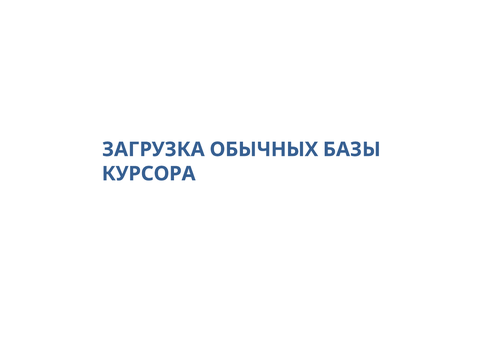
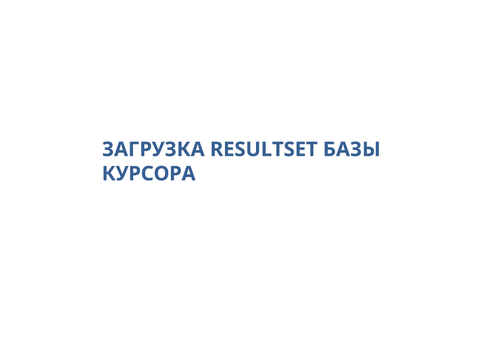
ОБЫЧНЫХ: ОБЫЧНЫХ -> RESULTSET
